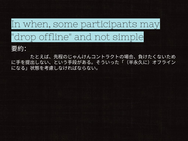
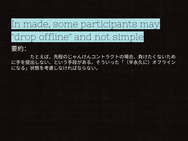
when: when -> made
